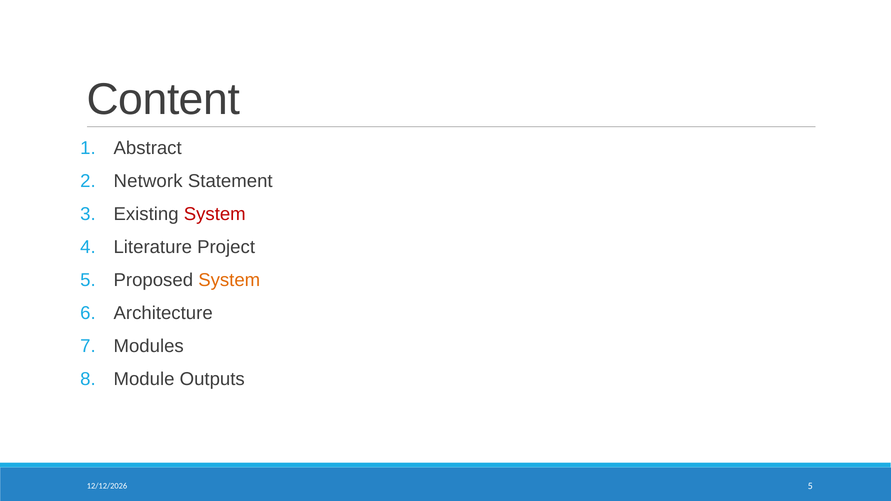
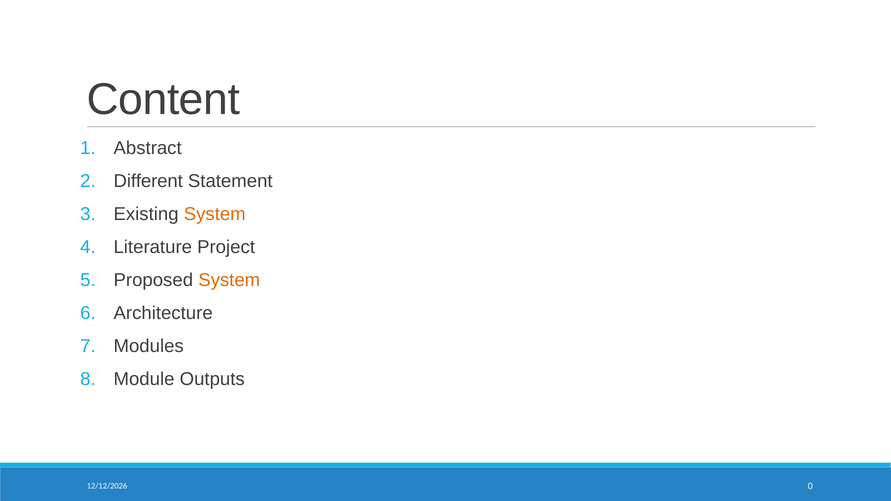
Network: Network -> Different
System at (215, 214) colour: red -> orange
5 at (810, 486): 5 -> 0
